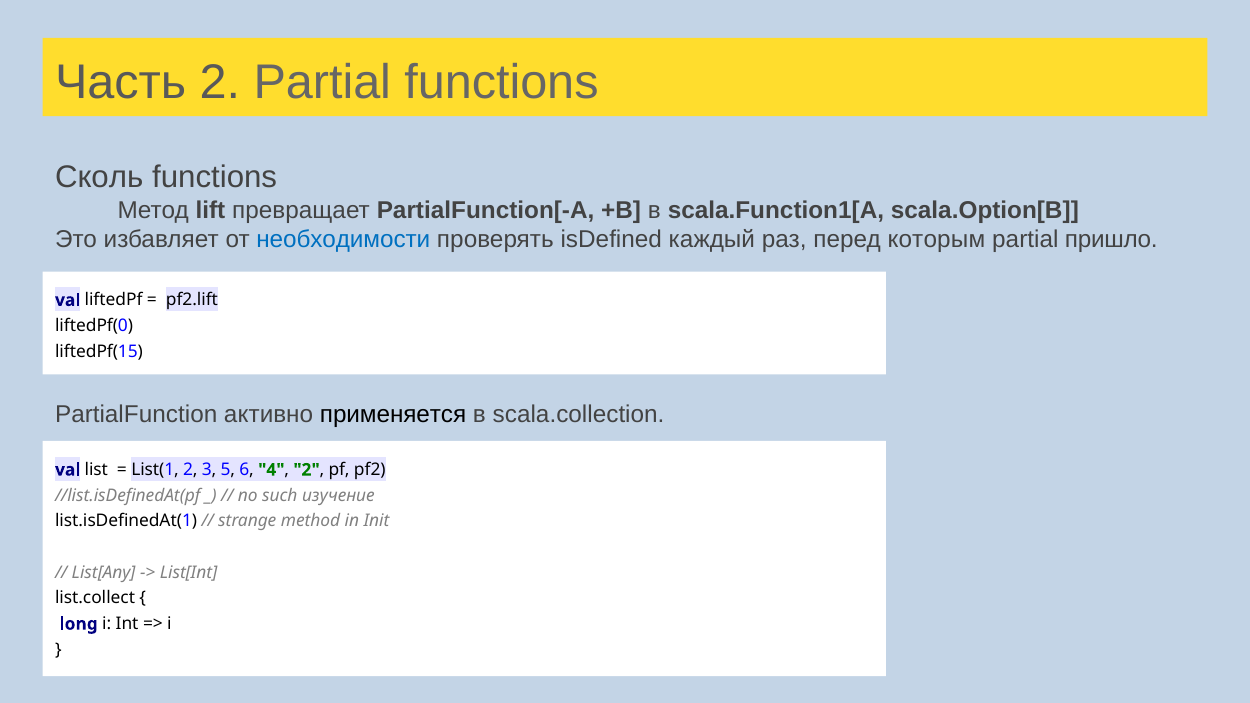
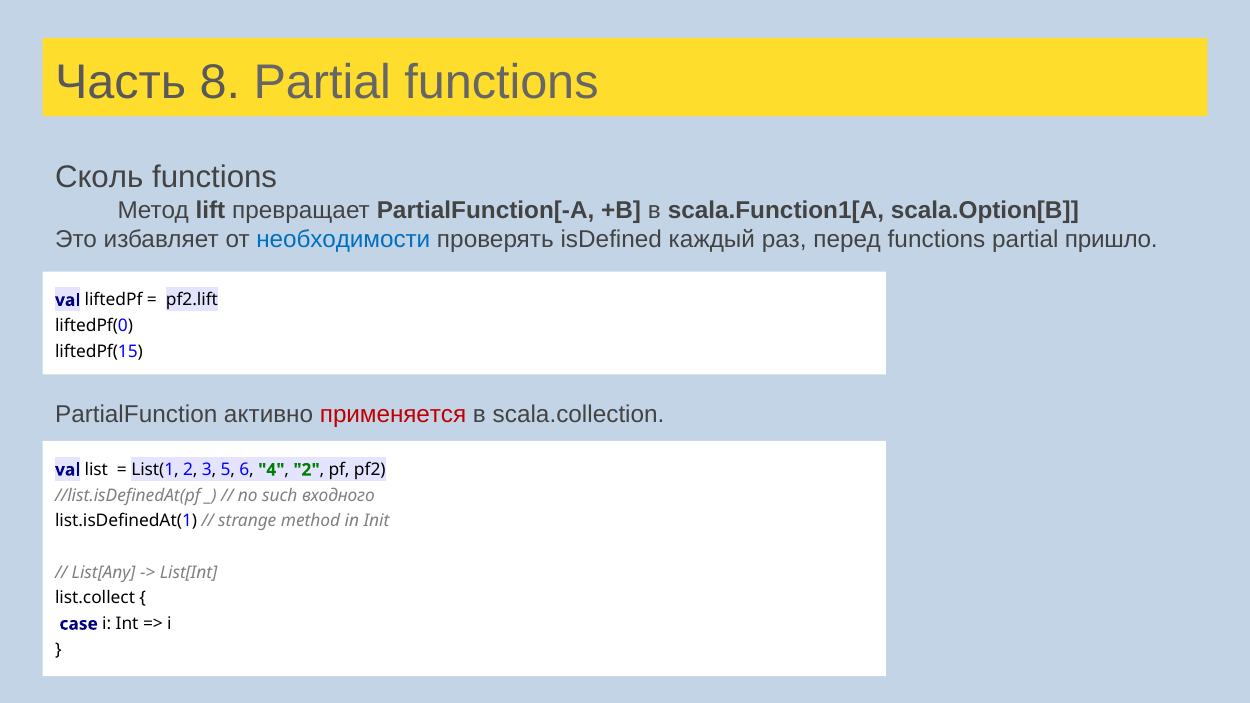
Часть 2: 2 -> 8
перед которым: которым -> functions
применяется colour: black -> red
изучение: изучение -> входного
long: long -> сase
